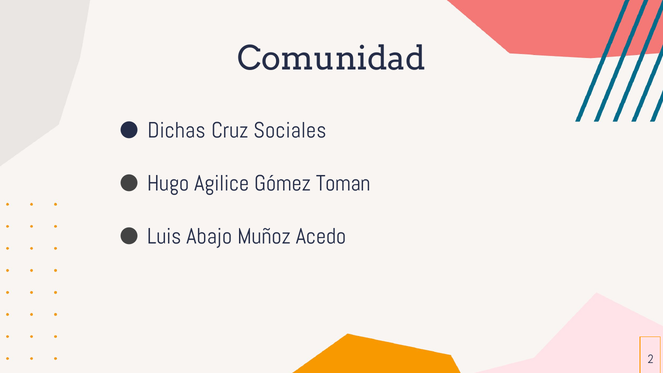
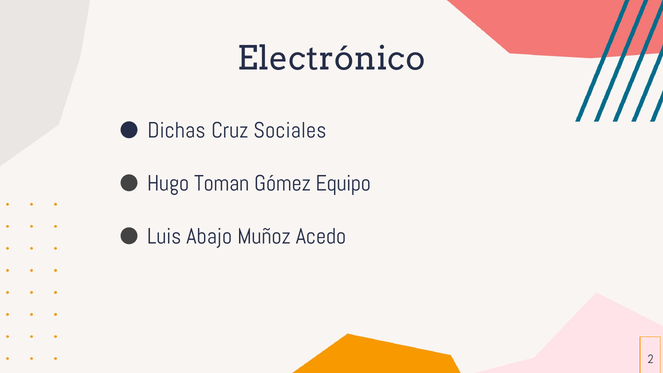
Comunidad: Comunidad -> Electrónico
Agilice: Agilice -> Toman
Toman: Toman -> Equipo
